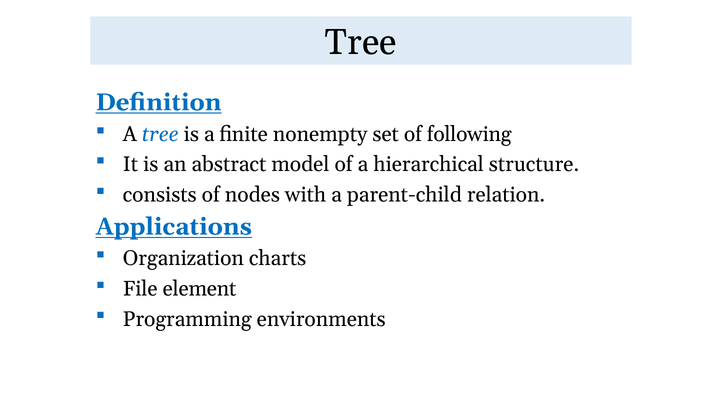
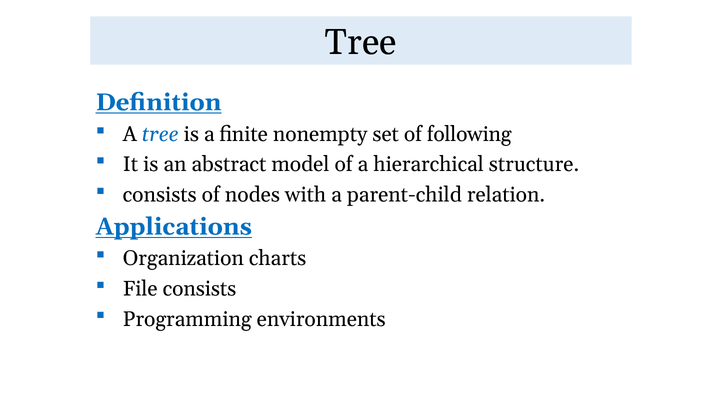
File element: element -> consists
